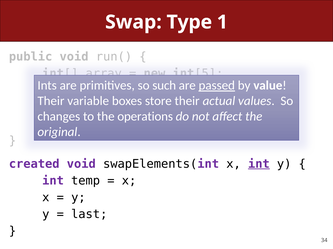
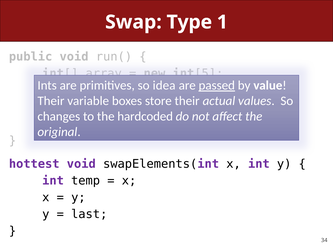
such: such -> idea
operations: operations -> hardcoded
created: created -> hottest
int at (259, 164) underline: present -> none
